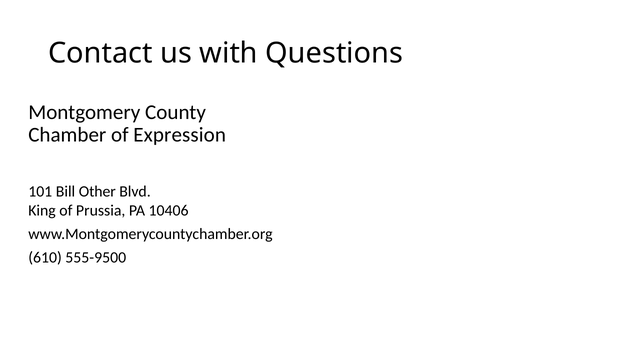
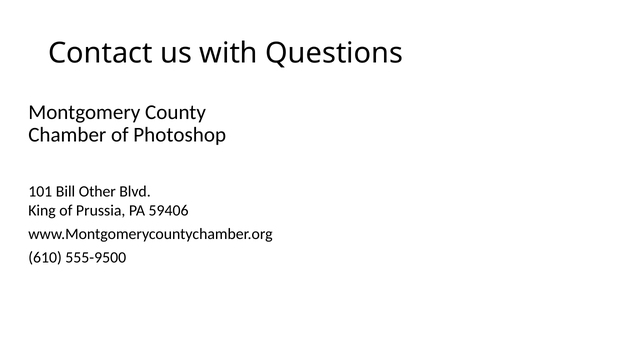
Expression: Expression -> Photoshop
10406: 10406 -> 59406
